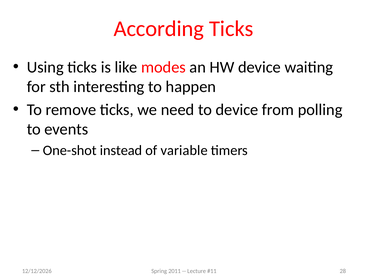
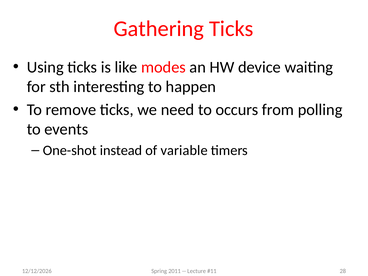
According: According -> Gathering
to device: device -> occurs
